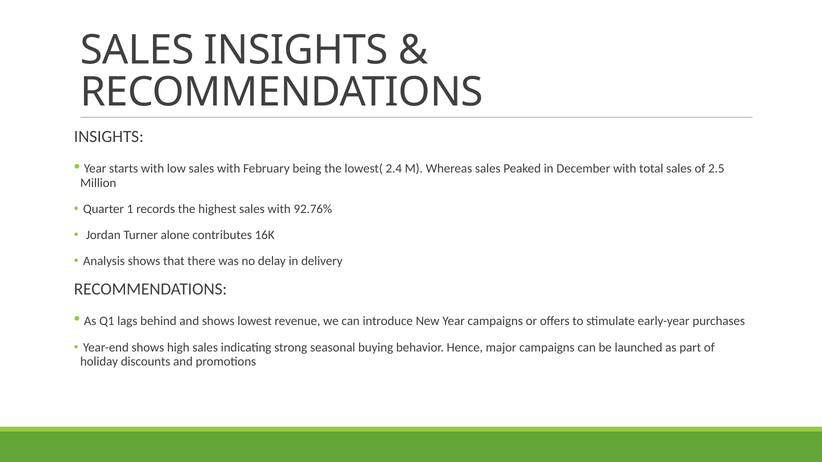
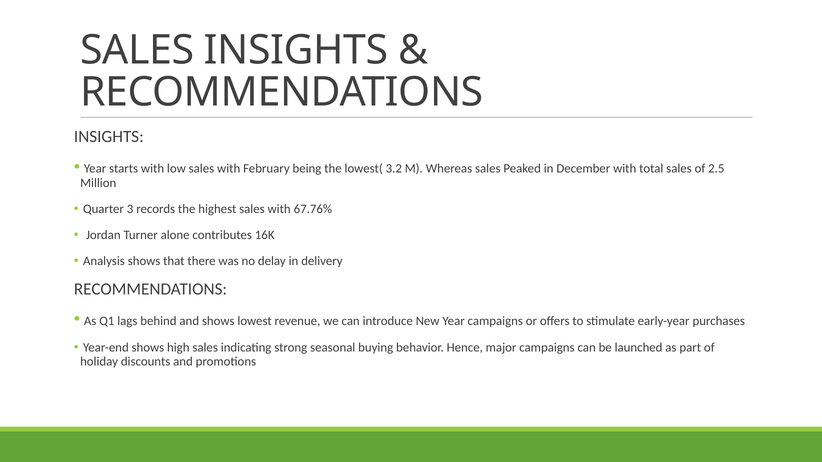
2.4: 2.4 -> 3.2
1: 1 -> 3
92.76%: 92.76% -> 67.76%
